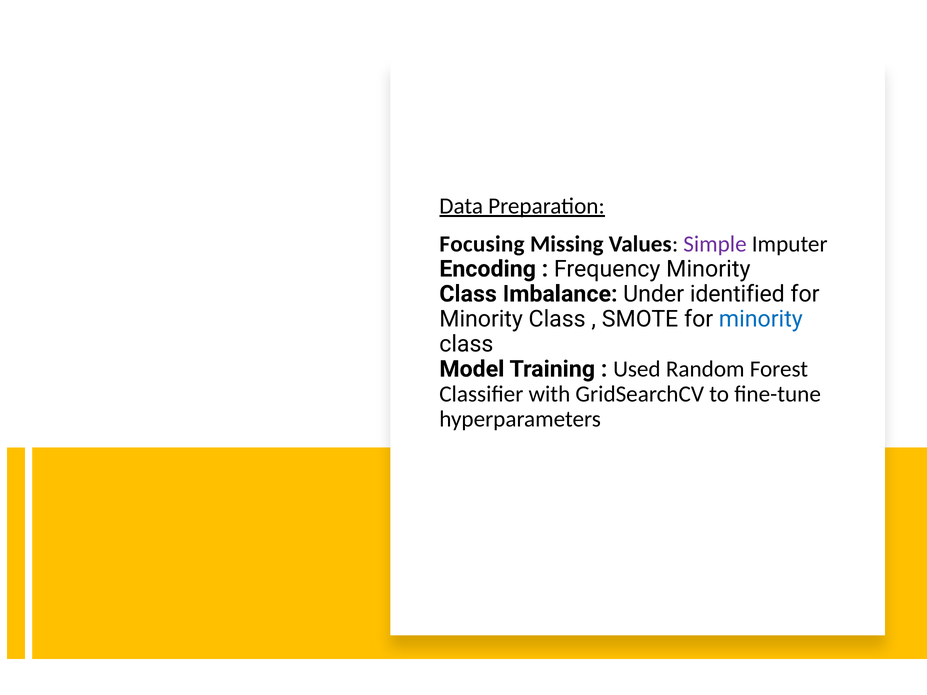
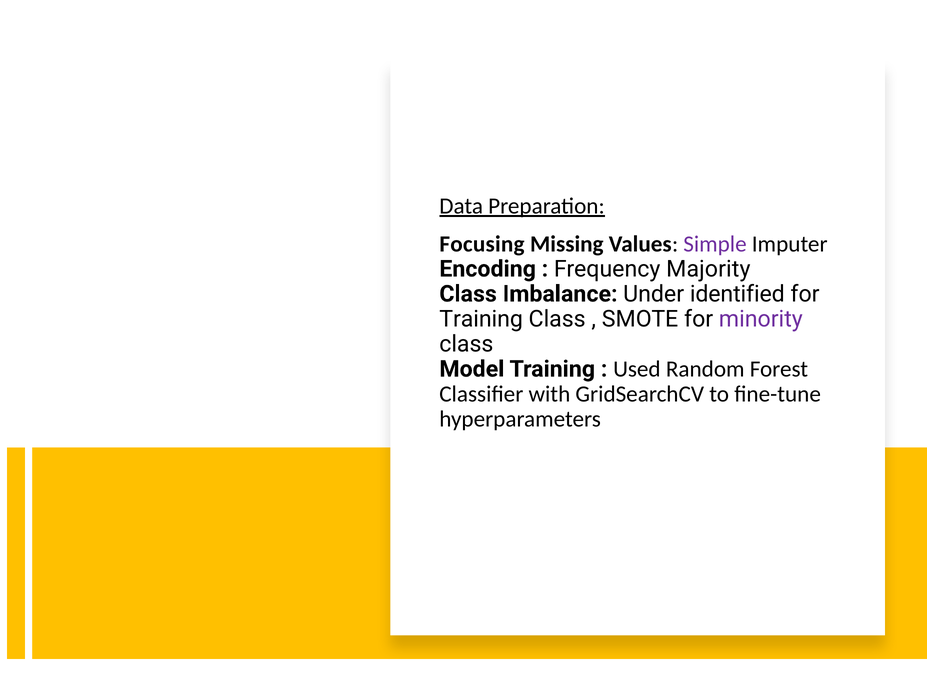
Frequency Minority: Minority -> Majority
Minority at (481, 319): Minority -> Training
minority at (761, 319) colour: blue -> purple
